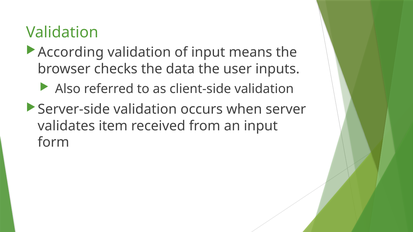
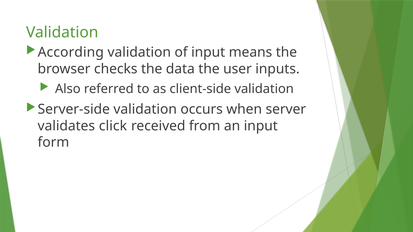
item: item -> click
